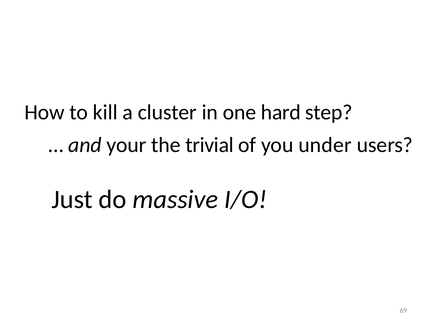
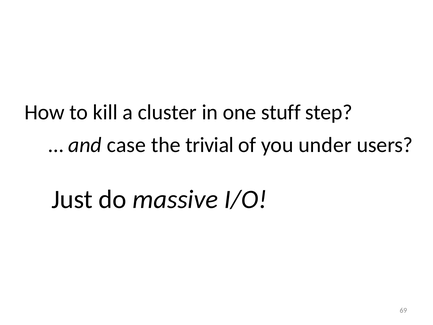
hard: hard -> stuff
your: your -> case
